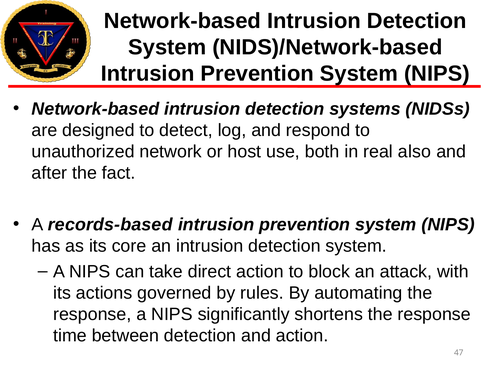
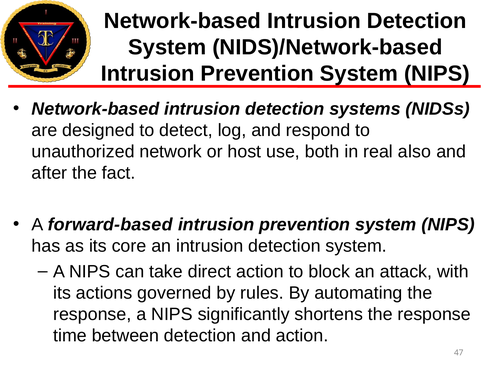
records-based: records-based -> forward-based
